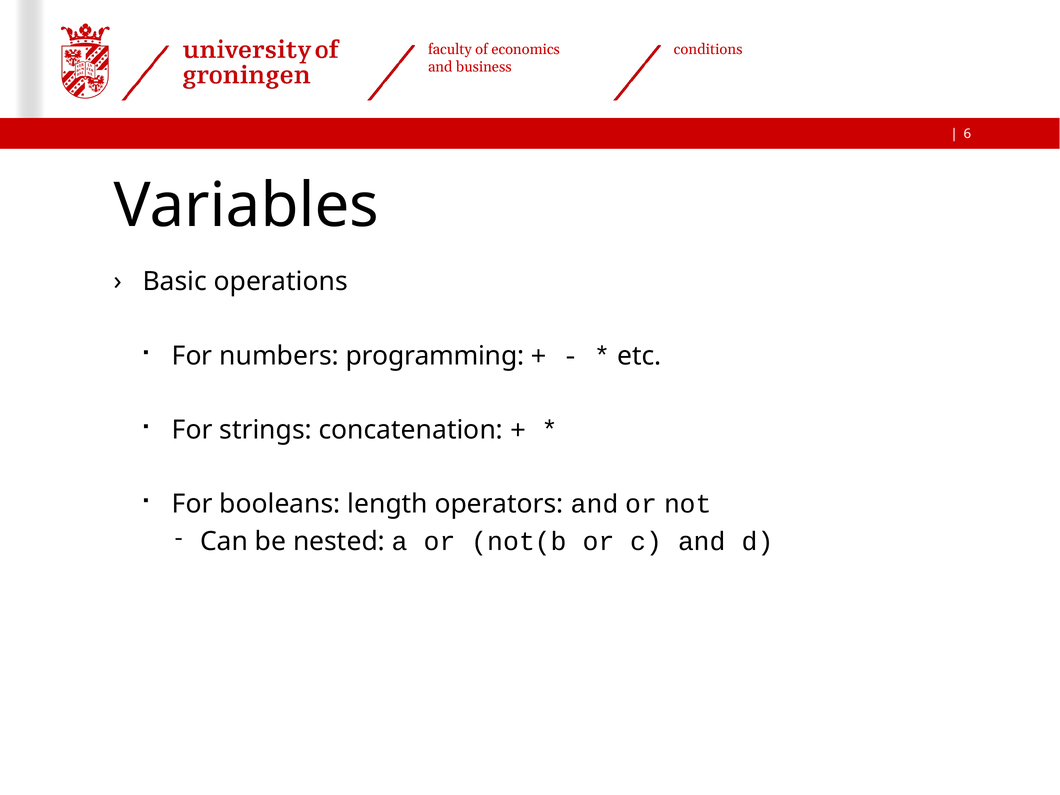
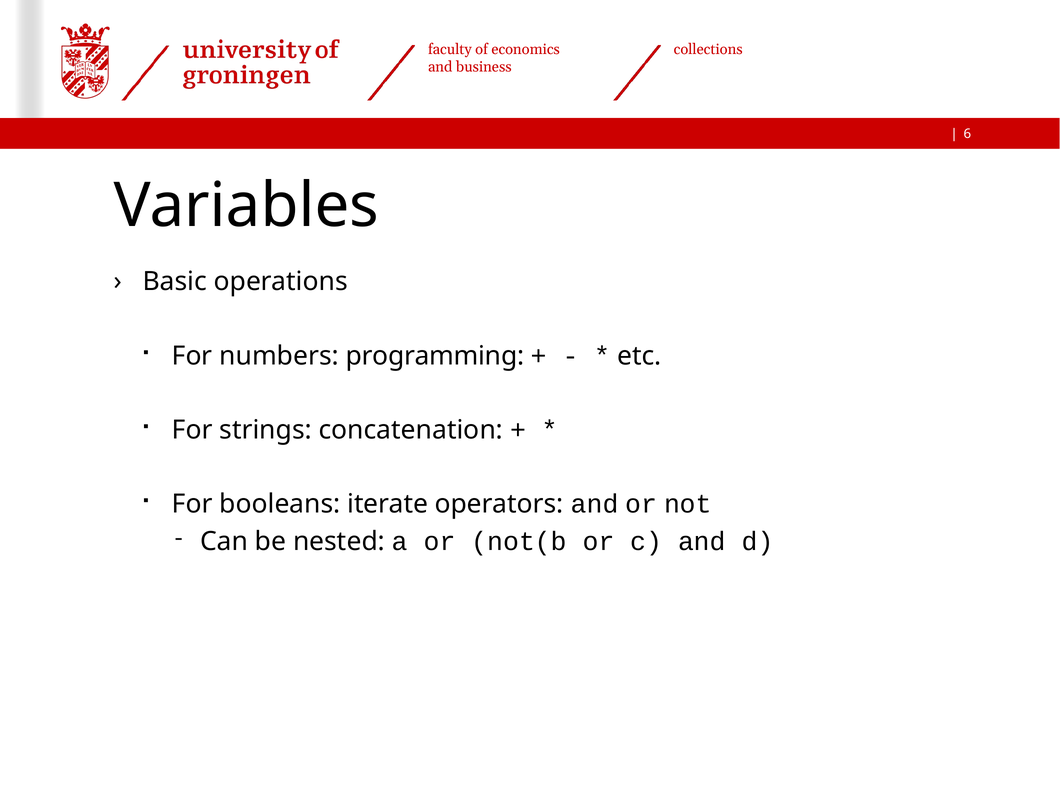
conditions: conditions -> collections
length: length -> iterate
